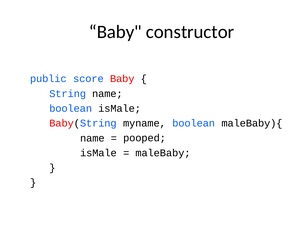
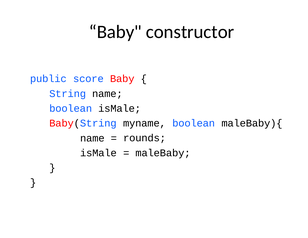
pooped: pooped -> rounds
